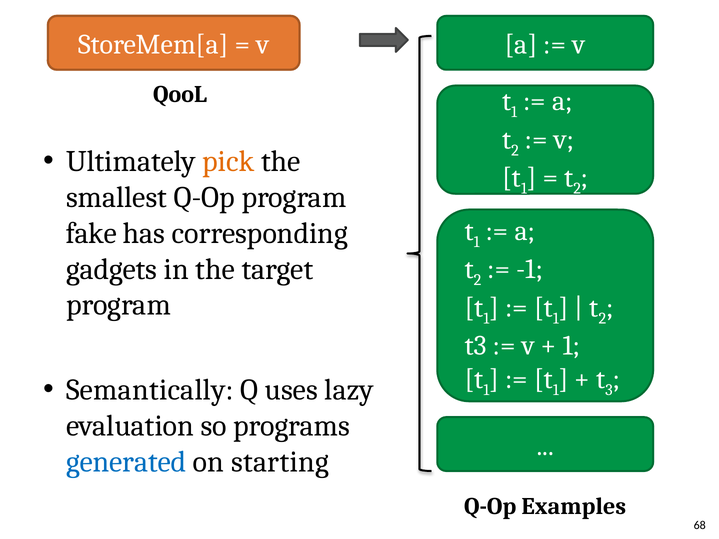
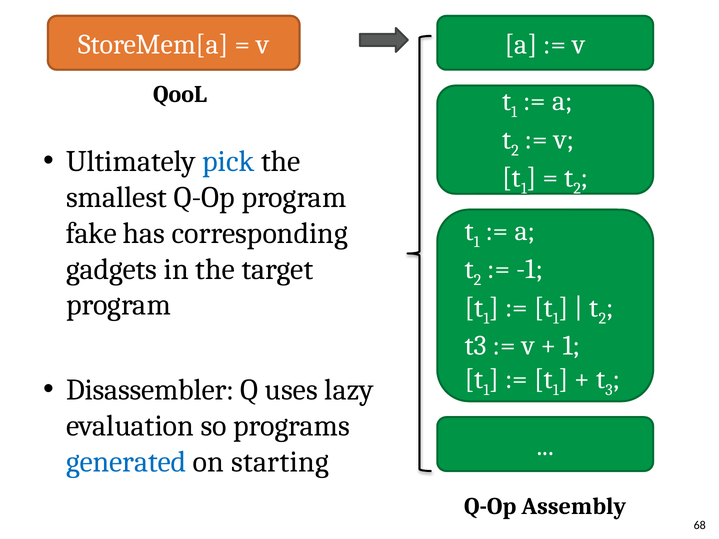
pick colour: orange -> blue
Semantically: Semantically -> Disassembler
Examples: Examples -> Assembly
